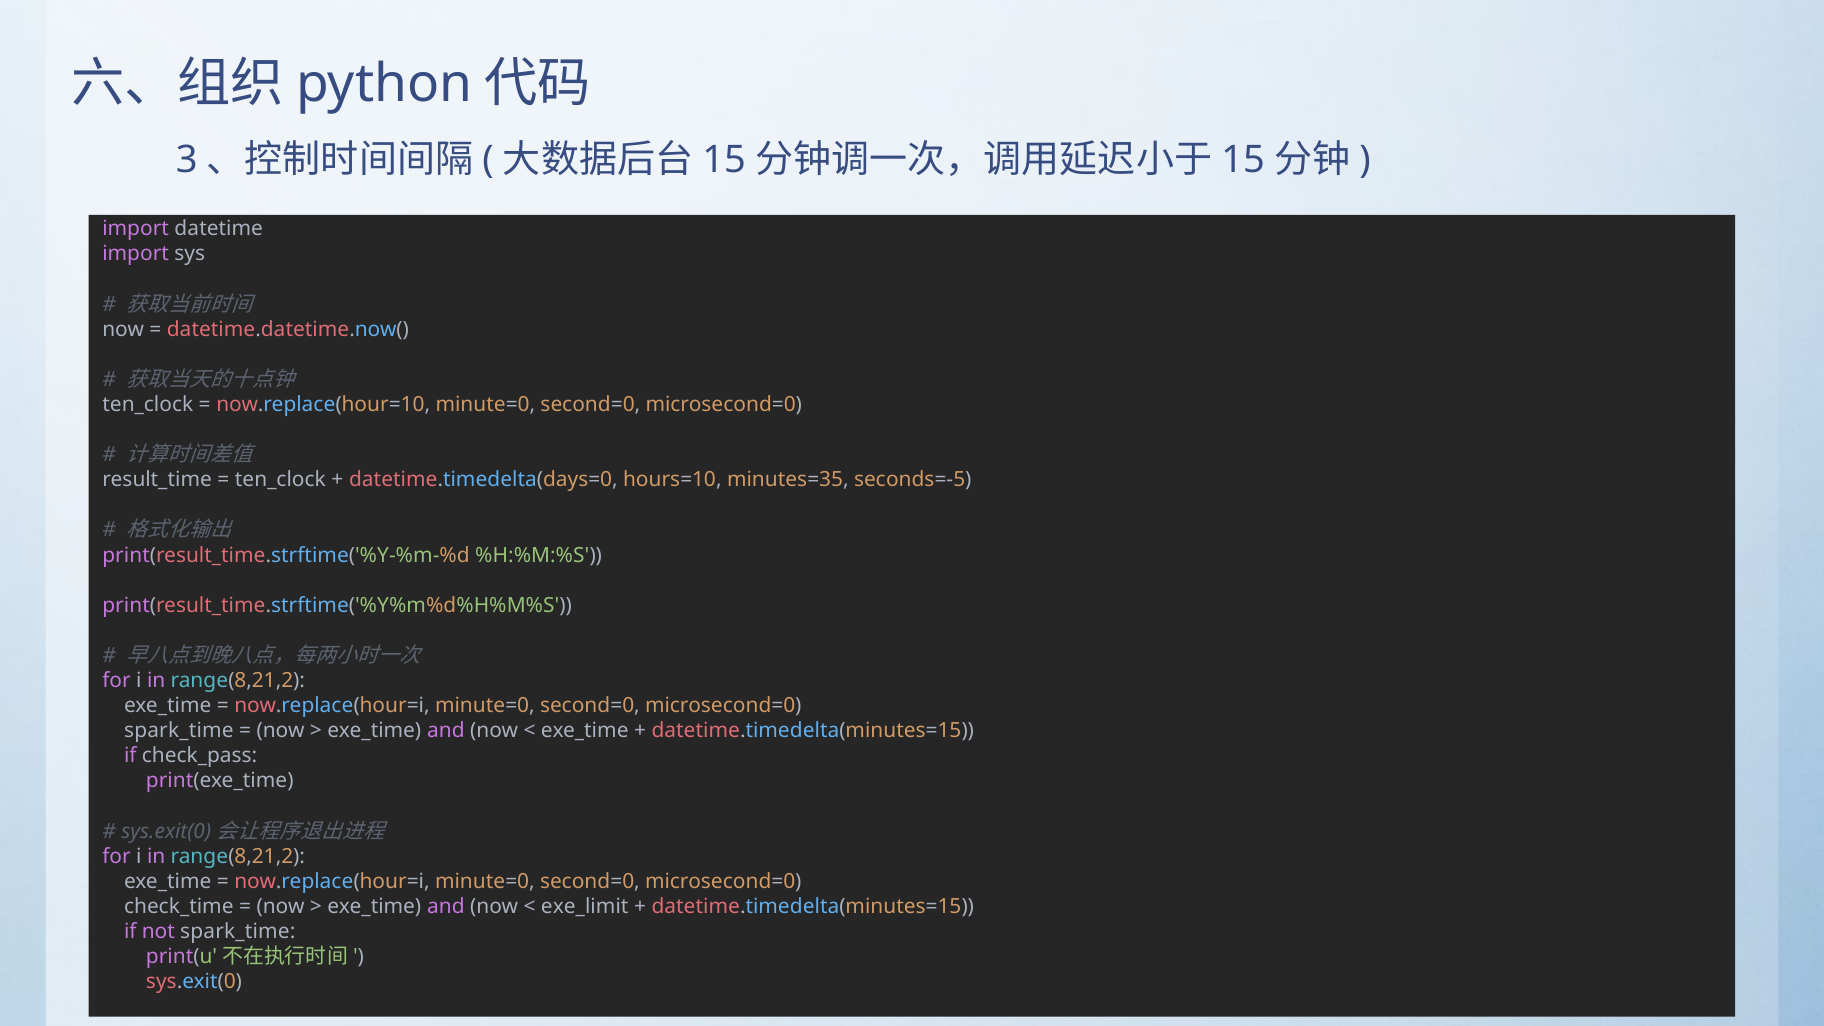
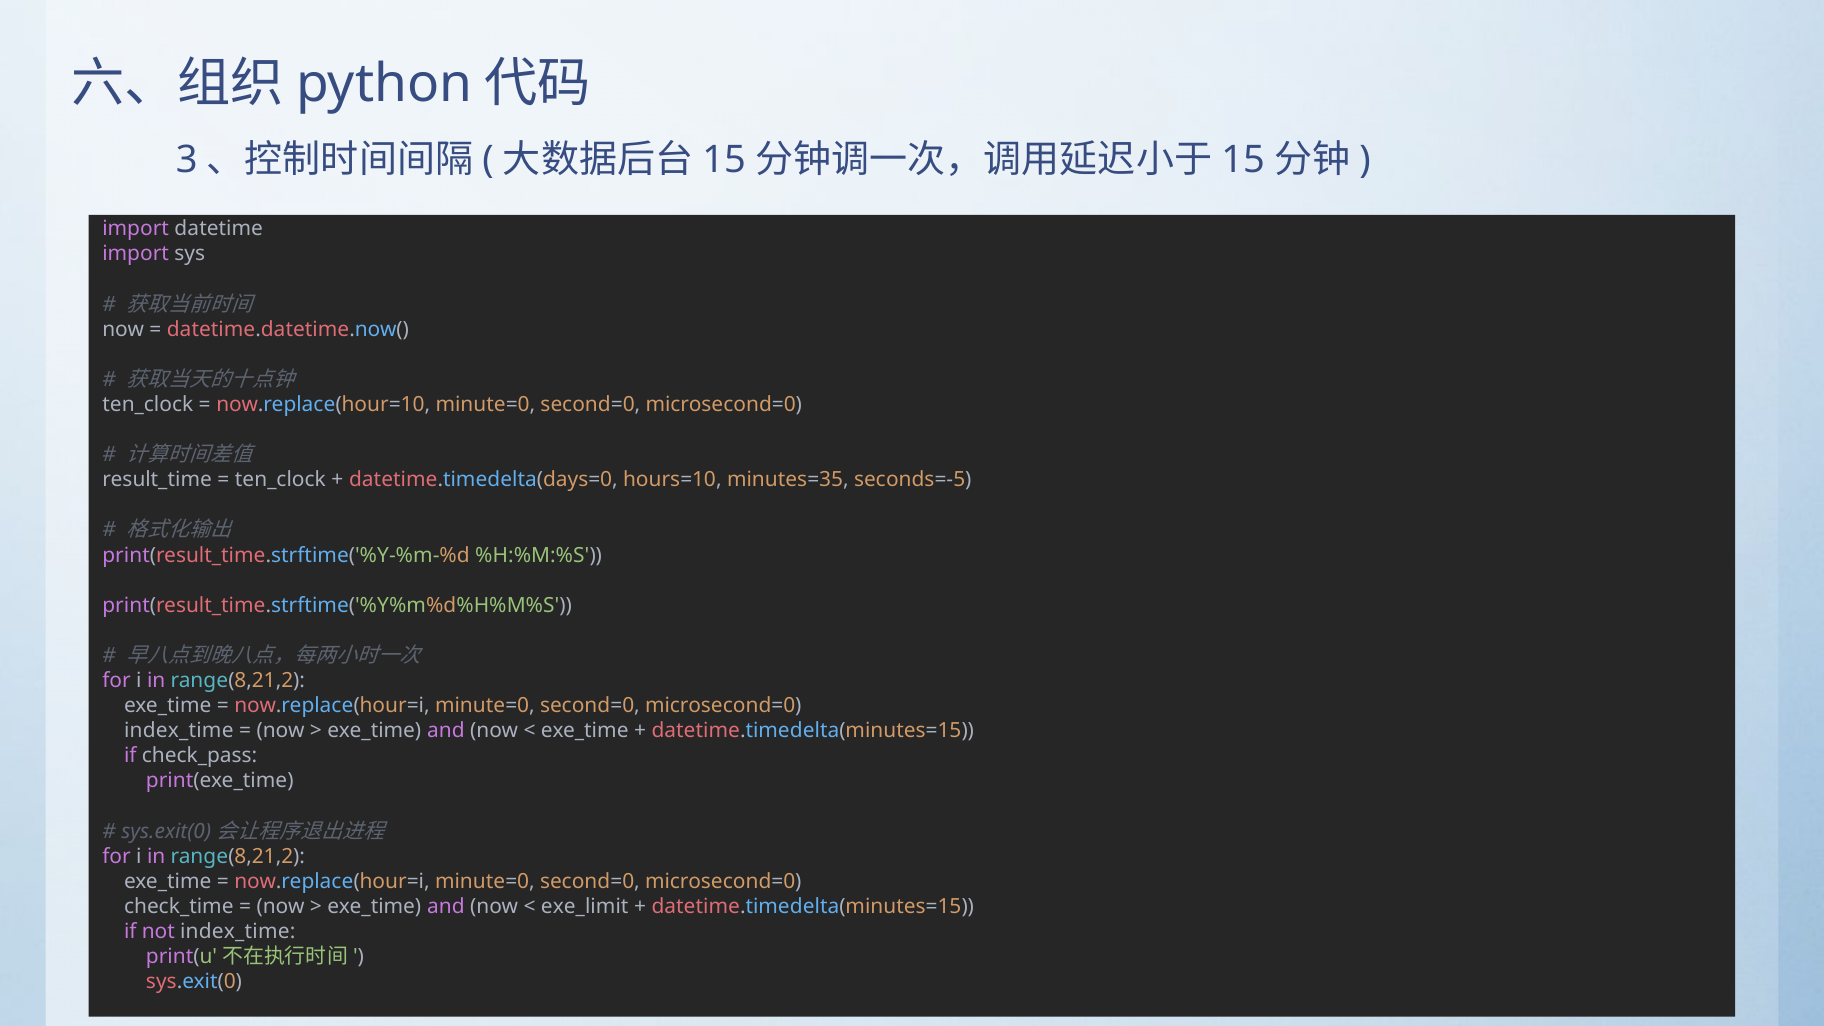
spark_time at (179, 731): spark_time -> index_time
not spark_time: spark_time -> index_time
